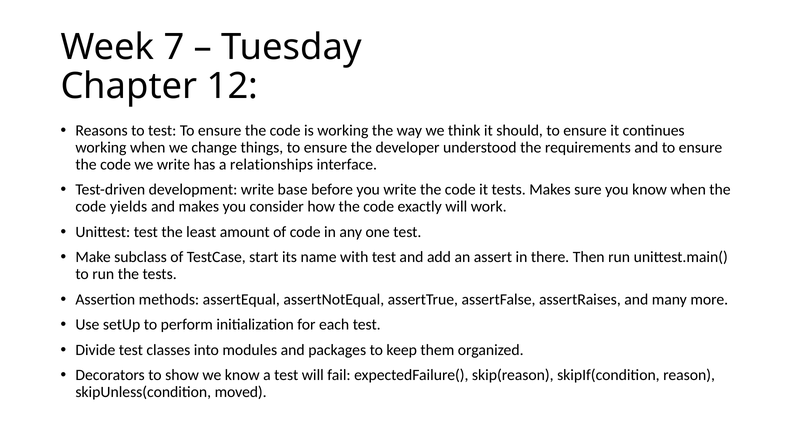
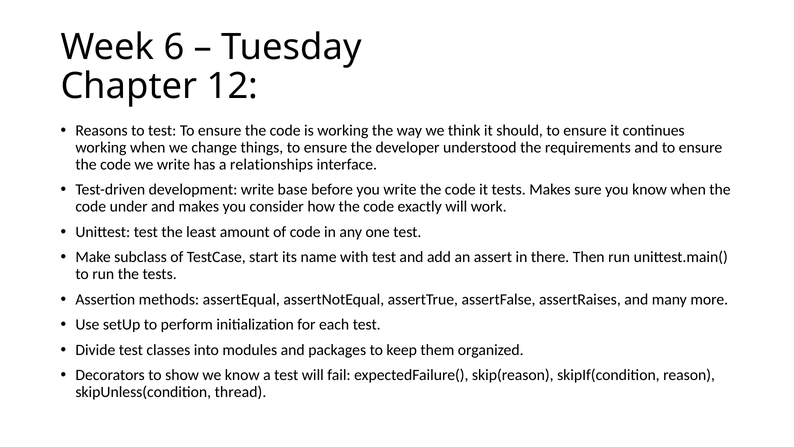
7: 7 -> 6
yields: yields -> under
moved: moved -> thread
